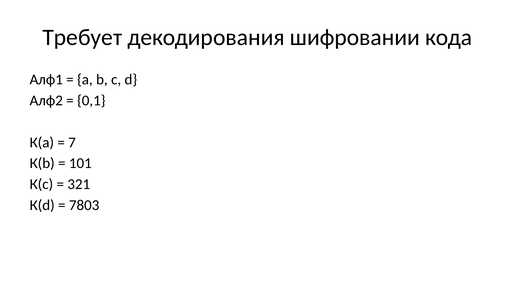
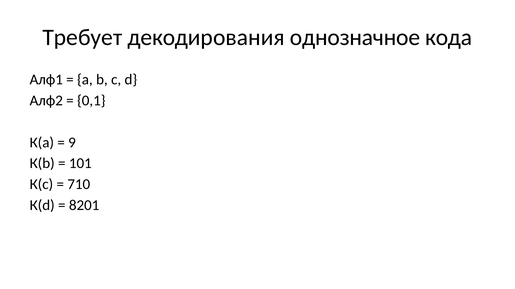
шифровании: шифровании -> однозначное
7: 7 -> 9
321: 321 -> 710
7803: 7803 -> 8201
